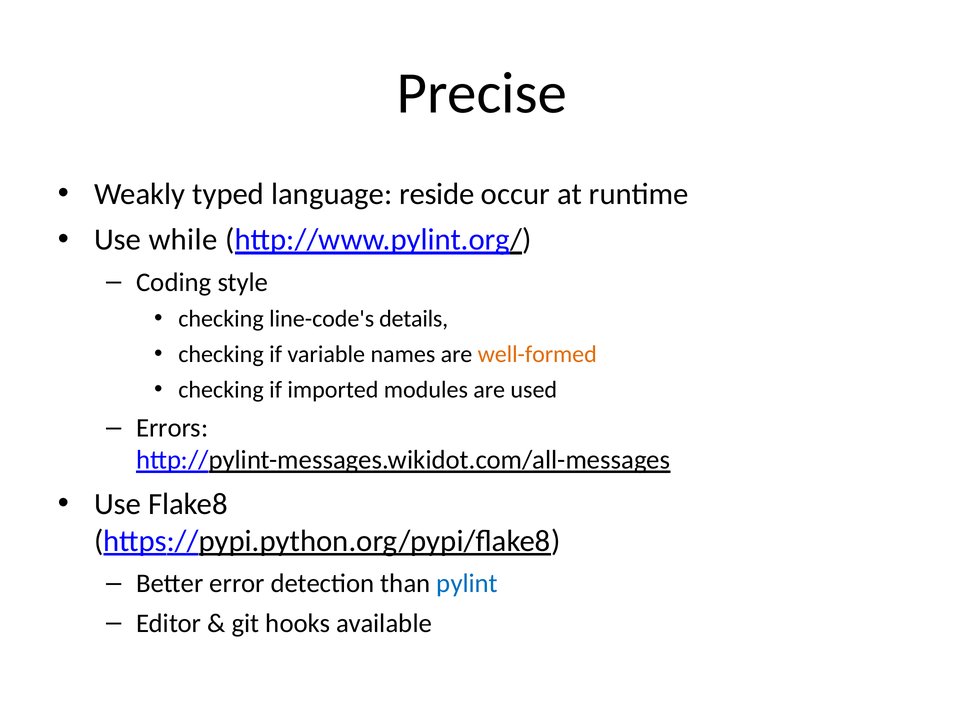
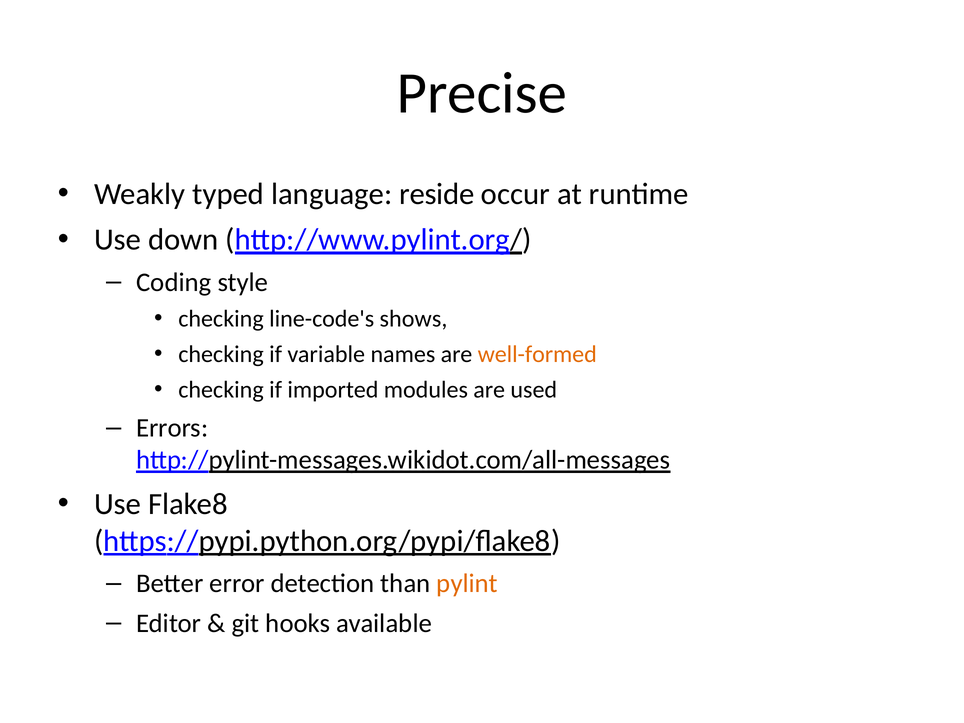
while: while -> down
details: details -> shows
pylint colour: blue -> orange
